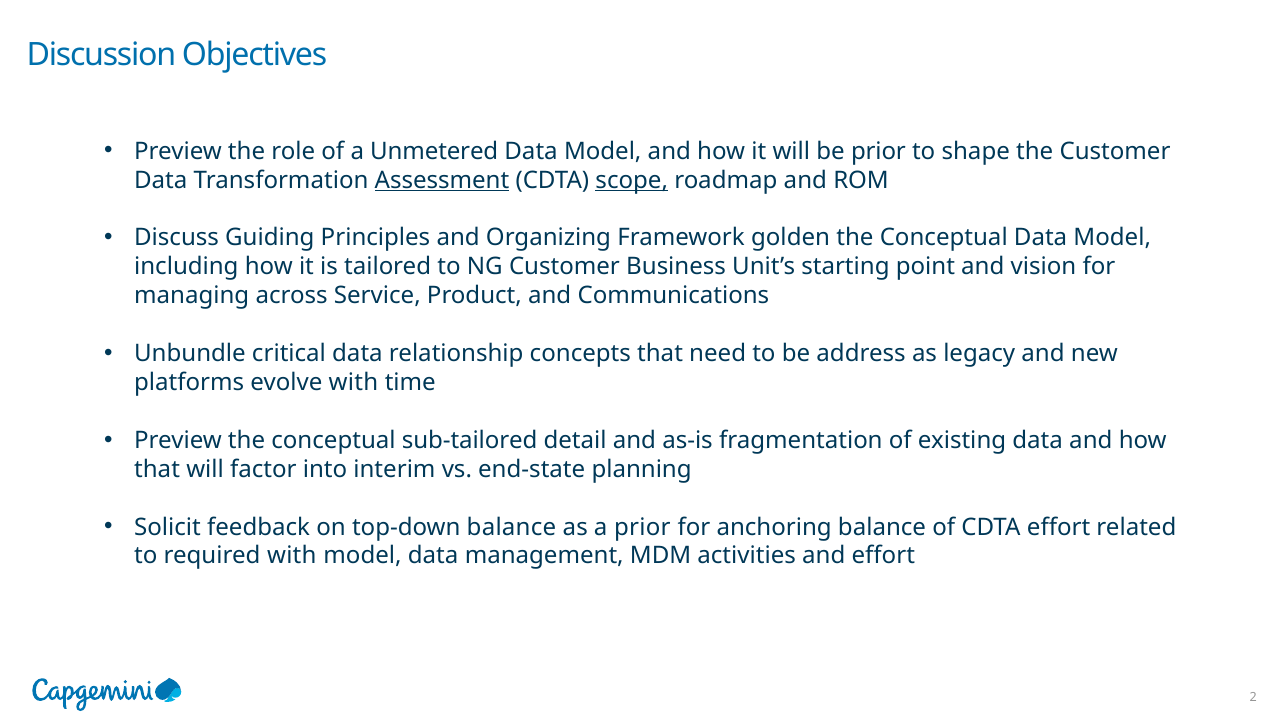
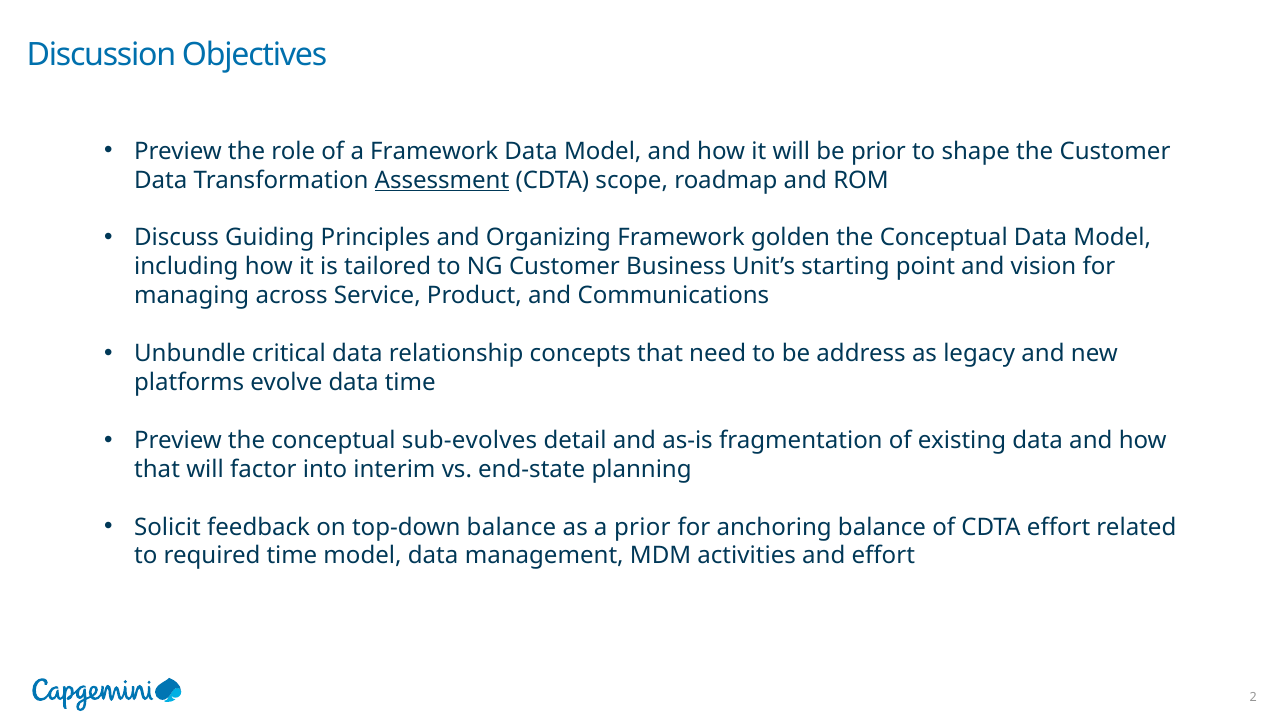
a Unmetered: Unmetered -> Framework
scope underline: present -> none
evolve with: with -> data
sub-tailored: sub-tailored -> sub-evolves
required with: with -> time
